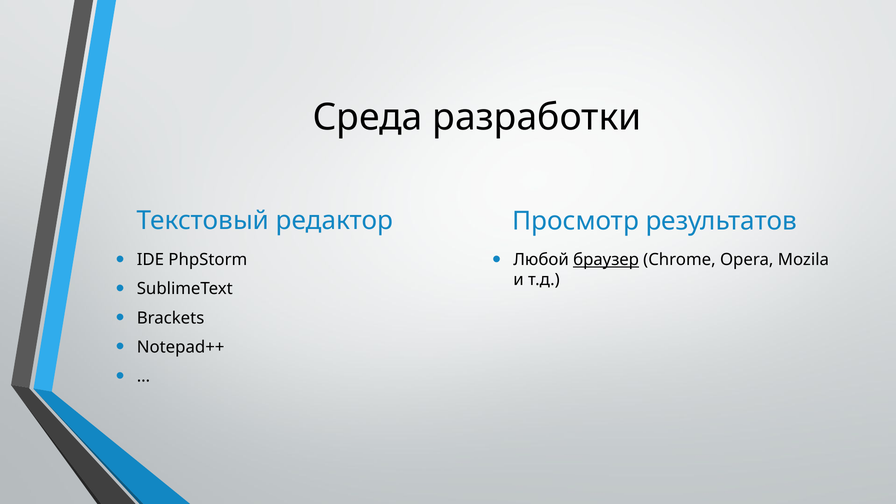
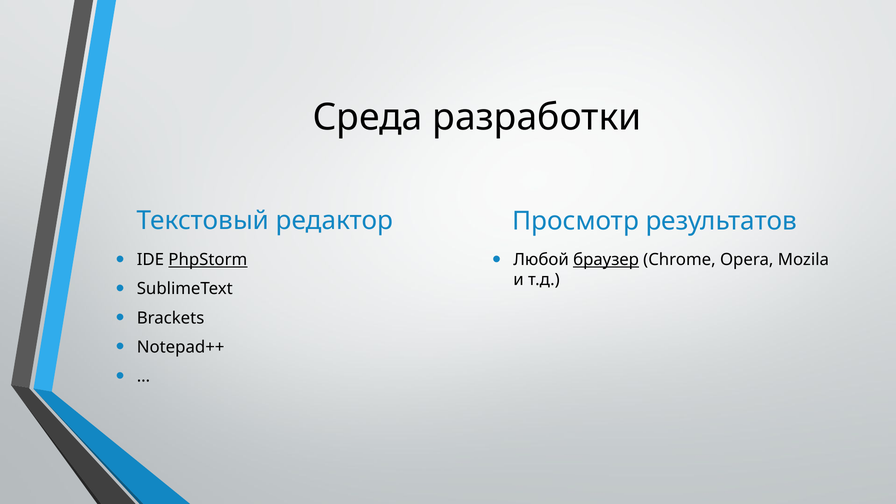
PhpStorm underline: none -> present
